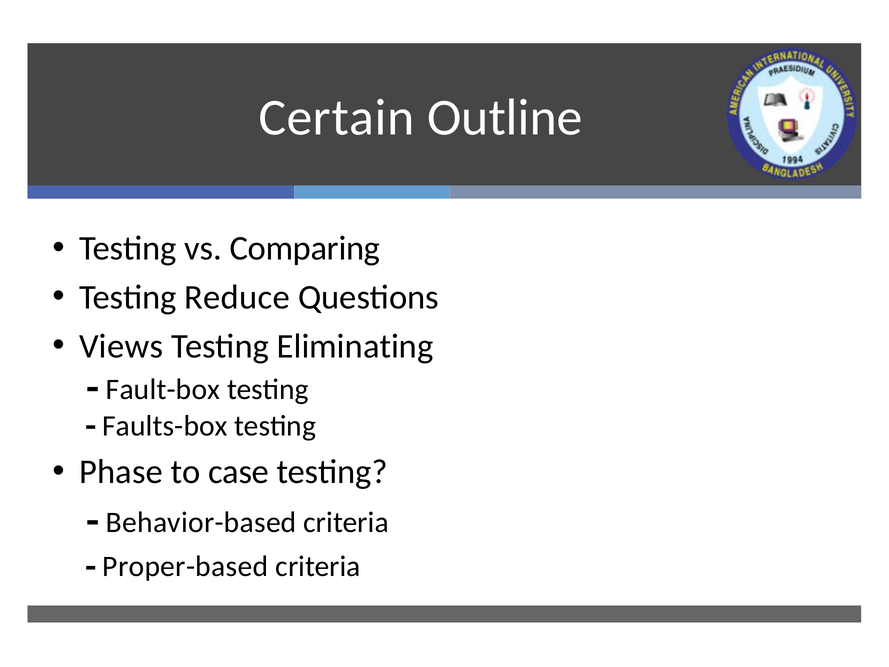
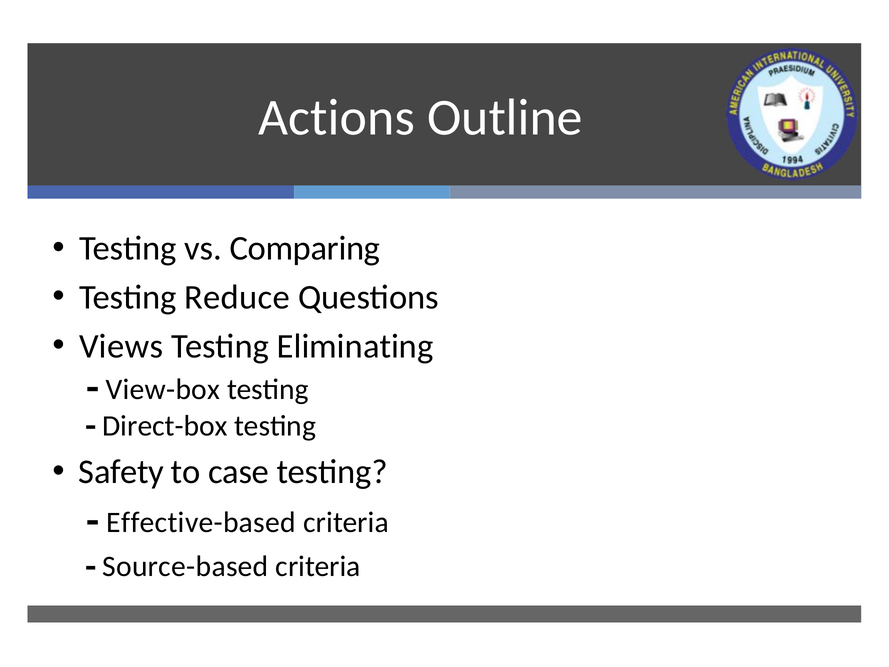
Certain: Certain -> Actions
Fault-box: Fault-box -> View-box
Faults-box: Faults-box -> Direct-box
Phase: Phase -> Safety
Behavior-based: Behavior-based -> Effective-based
Proper-based: Proper-based -> Source-based
